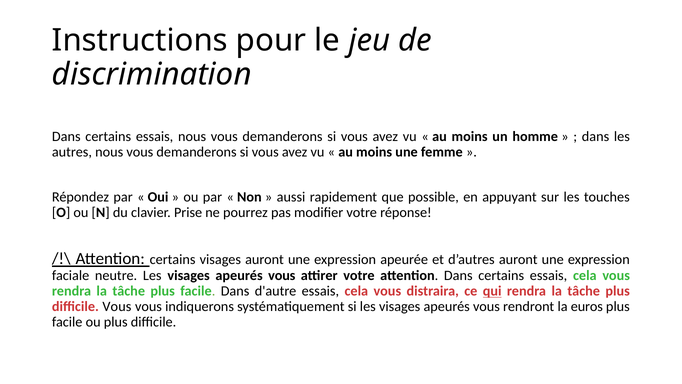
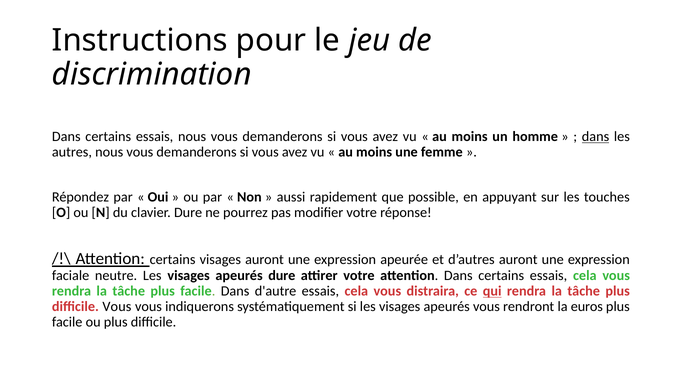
dans at (596, 136) underline: none -> present
clavier Prise: Prise -> Dure
vous at (282, 276): vous -> dure
